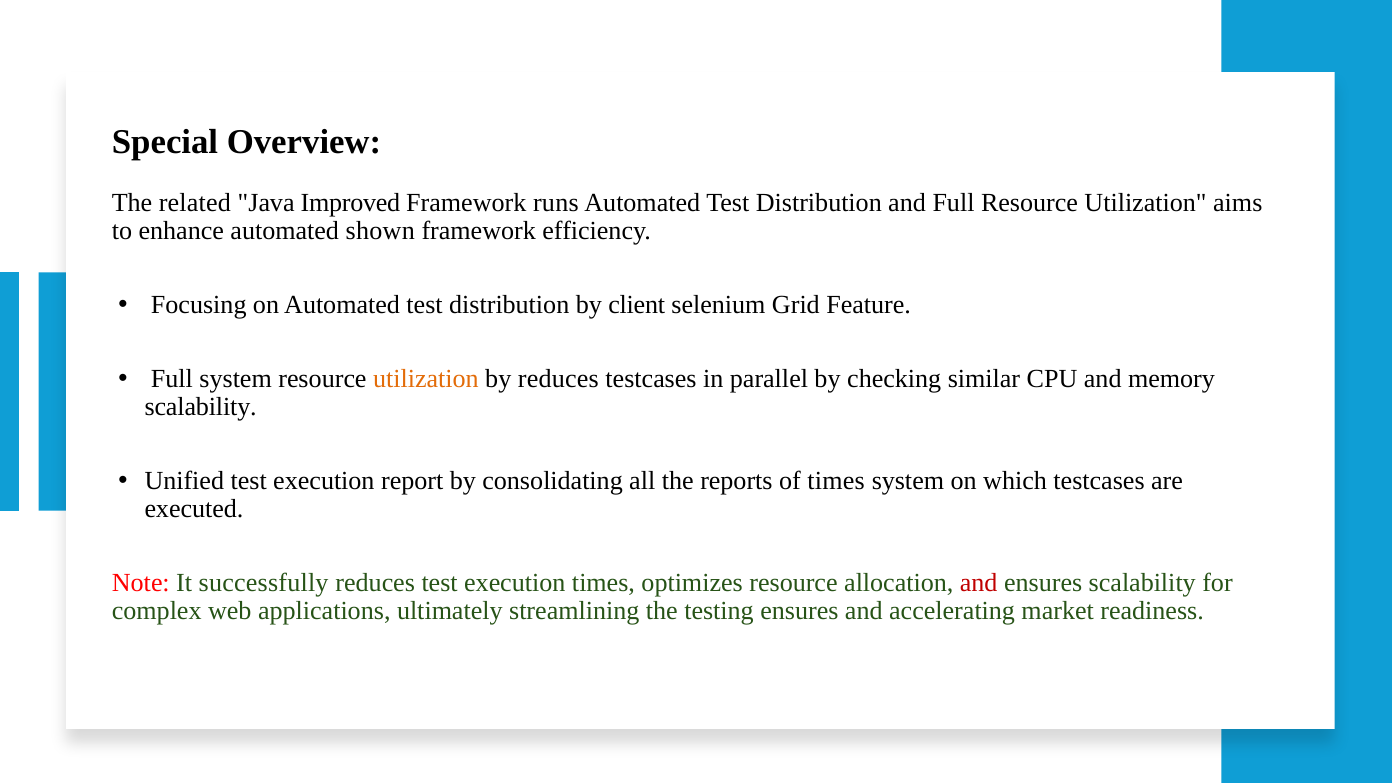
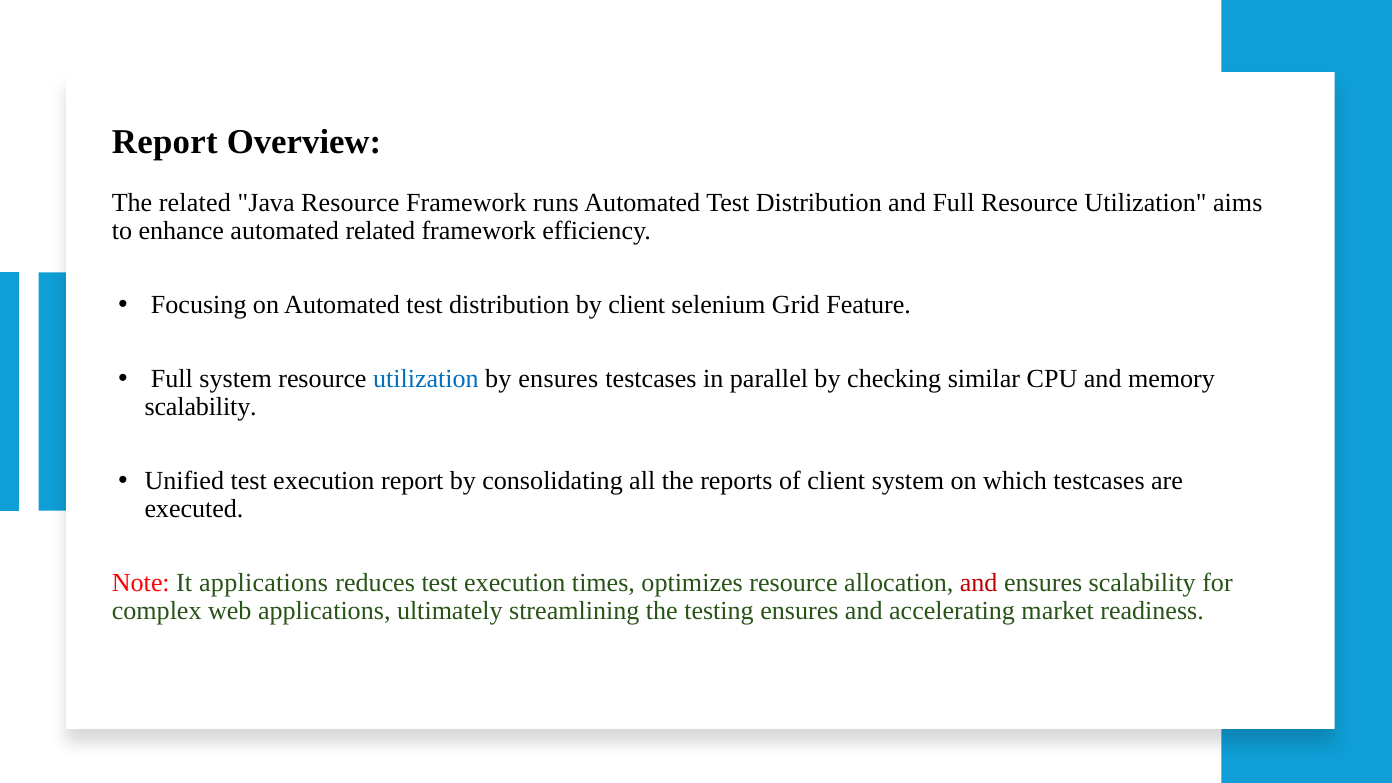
Special at (165, 142): Special -> Report
Java Improved: Improved -> Resource
automated shown: shown -> related
utilization at (426, 379) colour: orange -> blue
by reduces: reduces -> ensures
of times: times -> client
It successfully: successfully -> applications
